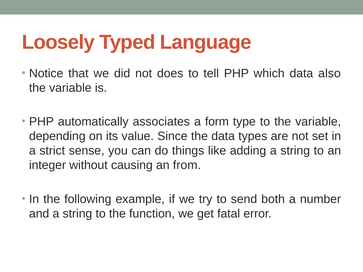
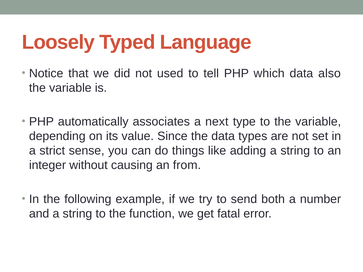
does: does -> used
form: form -> next
